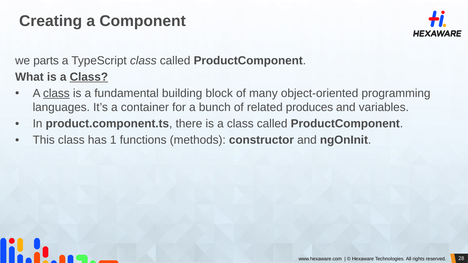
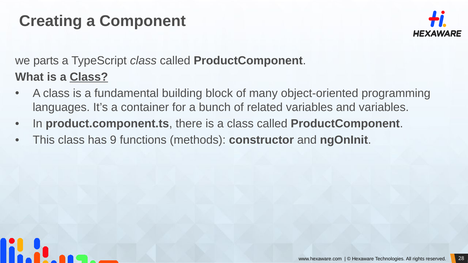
class at (56, 93) underline: present -> none
related produces: produces -> variables
1: 1 -> 9
